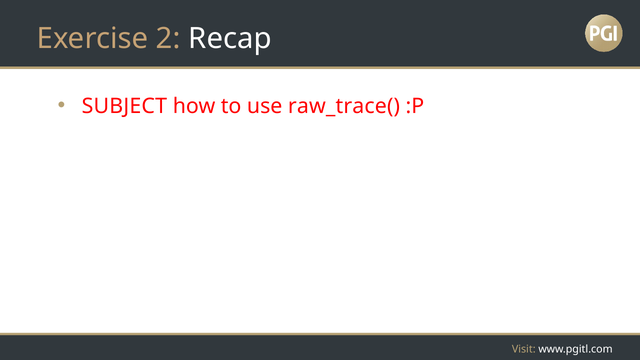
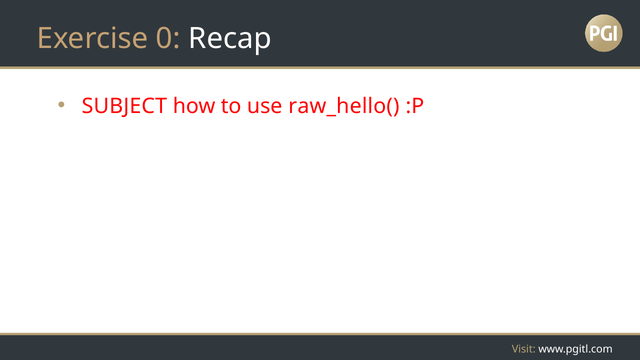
2: 2 -> 0
raw_trace(: raw_trace( -> raw_hello(
